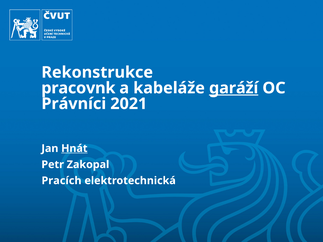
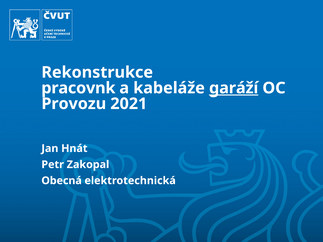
Právníci: Právníci -> Provozu
Hnát underline: present -> none
Pracích: Pracích -> Obecná
